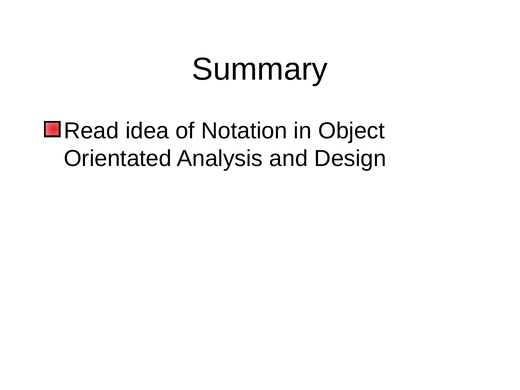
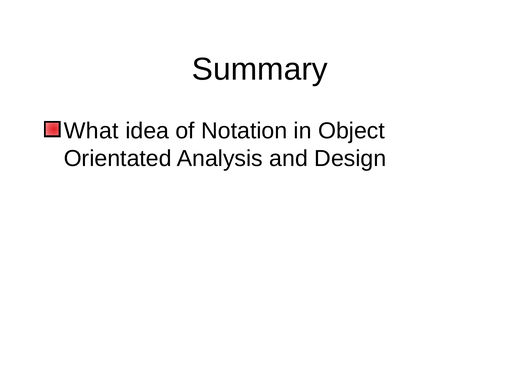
Read: Read -> What
